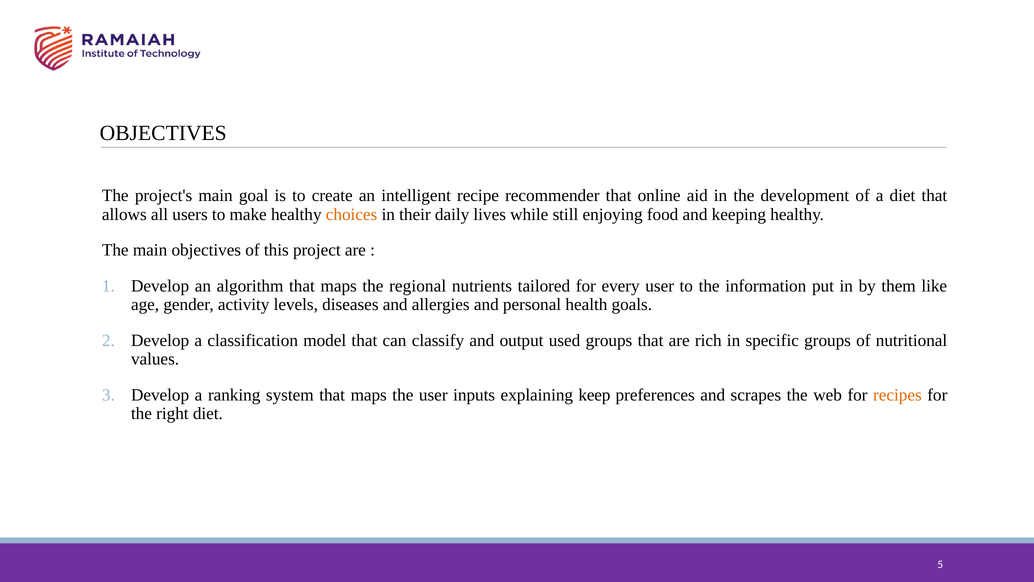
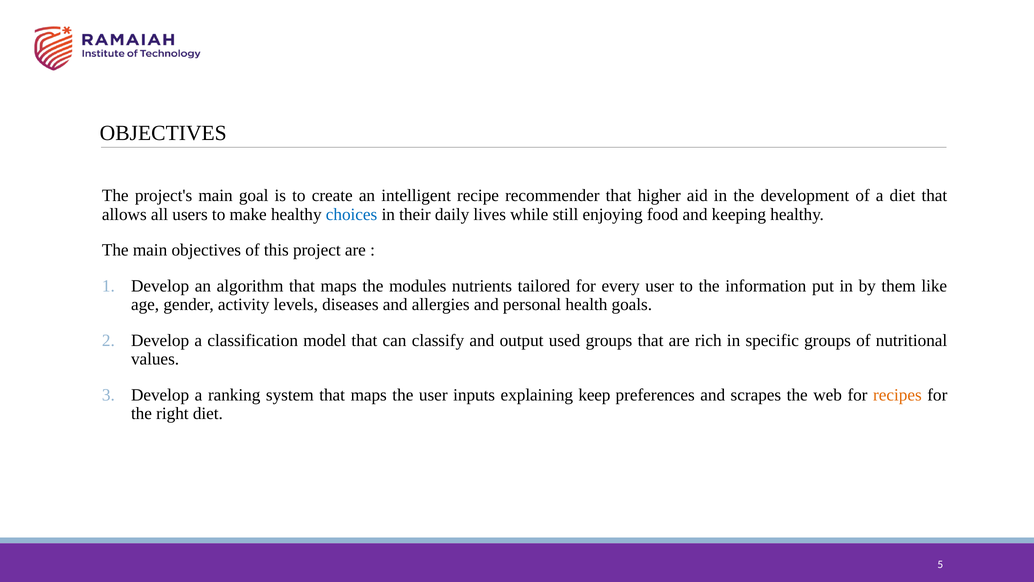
online: online -> higher
choices colour: orange -> blue
regional: regional -> modules
